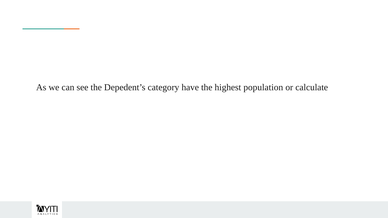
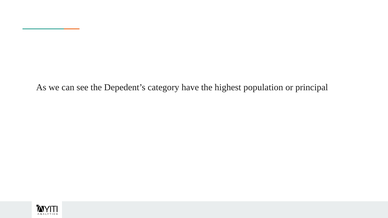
calculate: calculate -> principal
